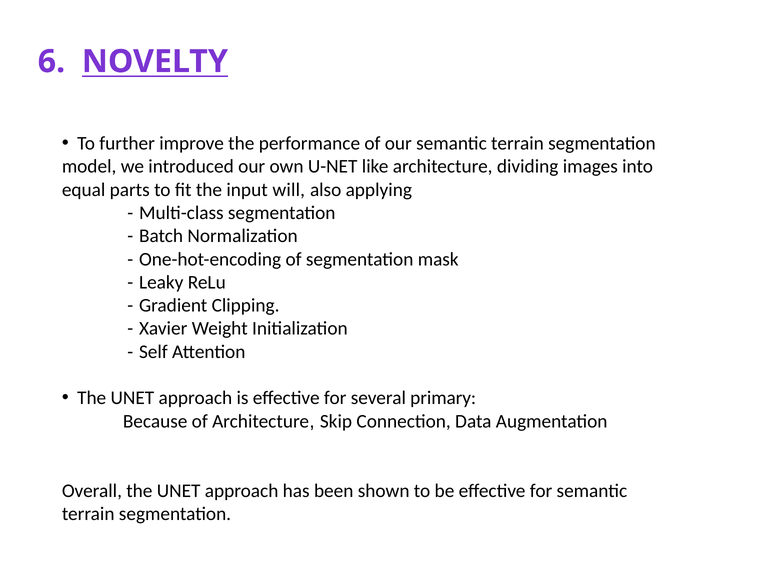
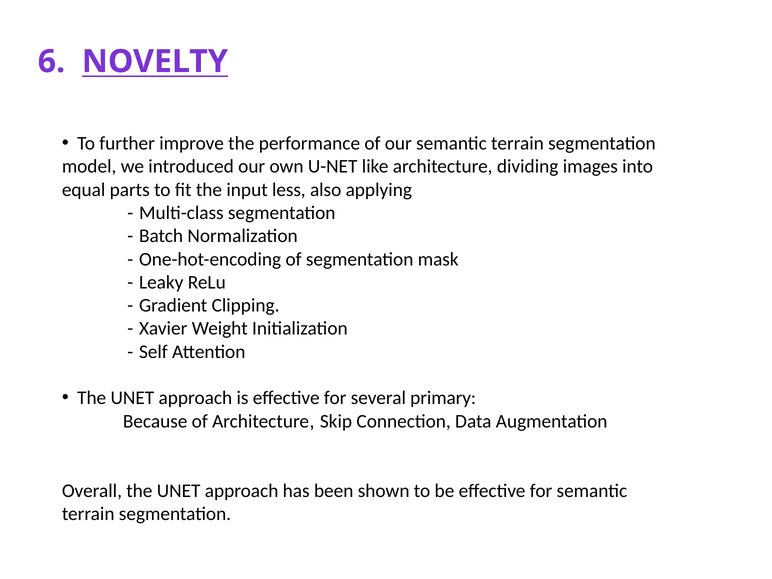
will: will -> less
